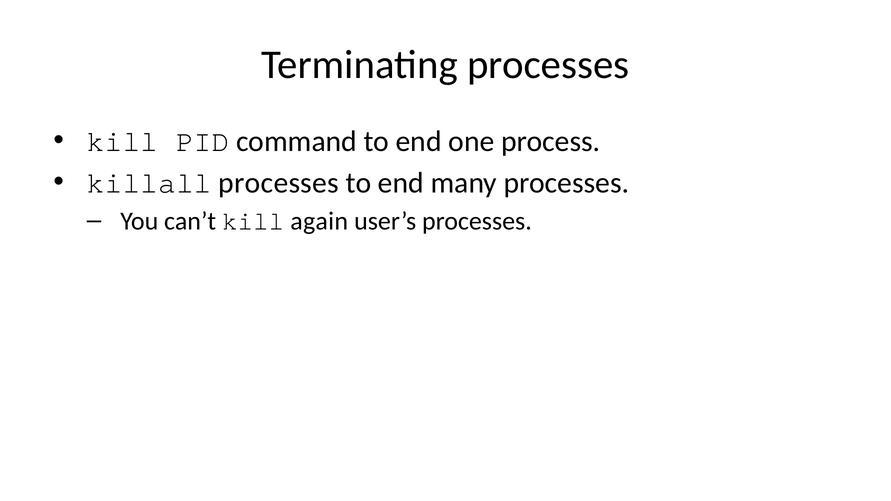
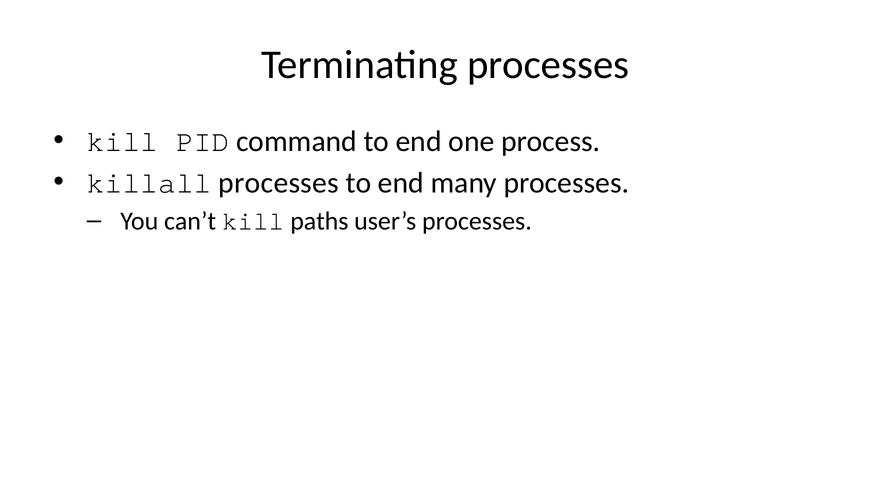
again: again -> paths
